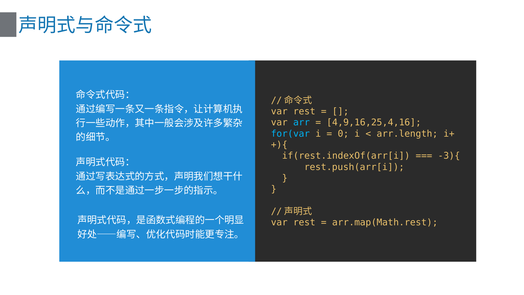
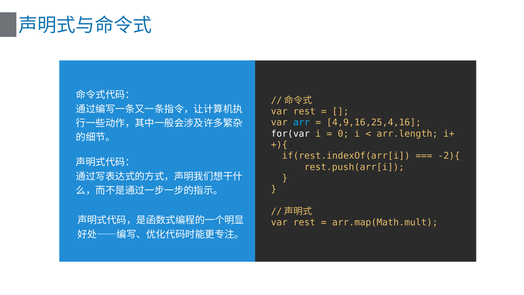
for(var colour: light blue -> white
-3){: -3){ -> -2){
arr.map(Math.rest: arr.map(Math.rest -> arr.map(Math.mult
